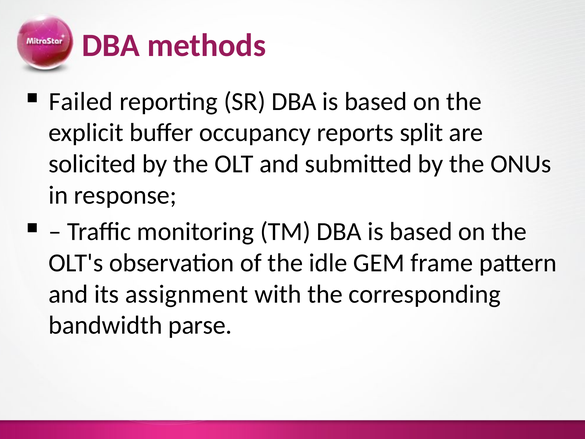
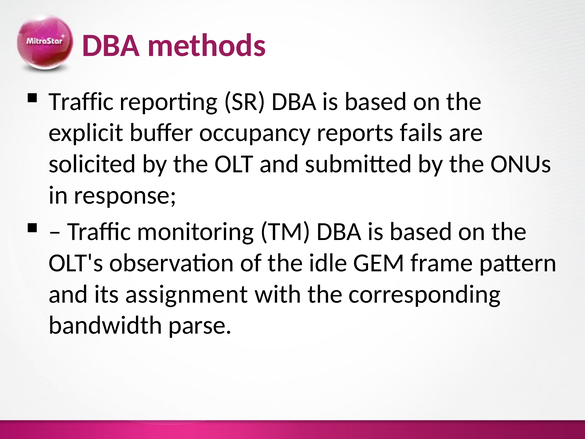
Failed at (81, 101): Failed -> Traffic
split: split -> fails
